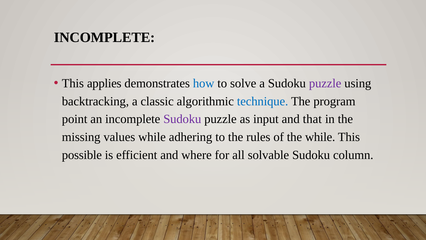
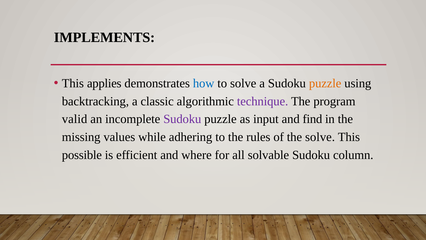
INCOMPLETE at (104, 37): INCOMPLETE -> IMPLEMENTS
puzzle at (325, 83) colour: purple -> orange
technique colour: blue -> purple
point: point -> valid
that: that -> find
the while: while -> solve
